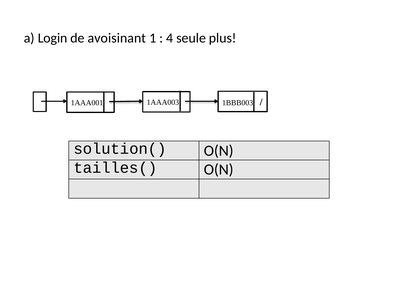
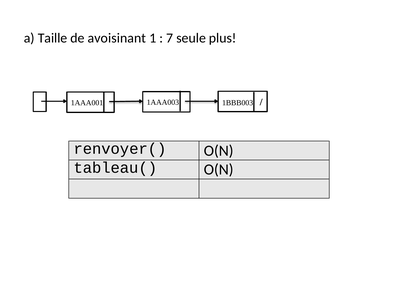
Login: Login -> Taille
4: 4 -> 7
solution(: solution( -> renvoyer(
tailles(: tailles( -> tableau(
